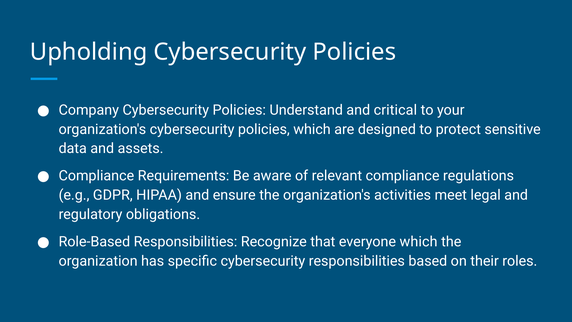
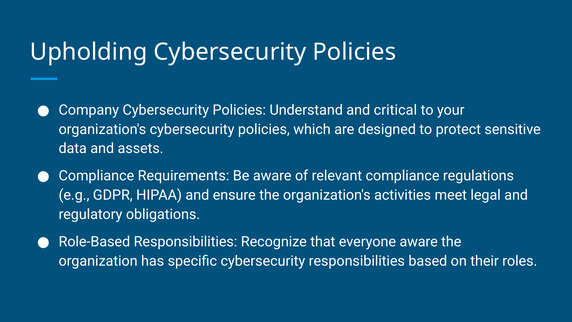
everyone which: which -> aware
